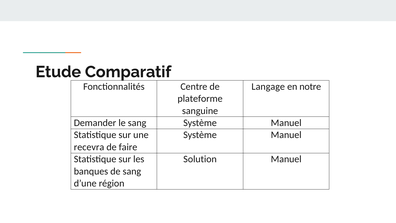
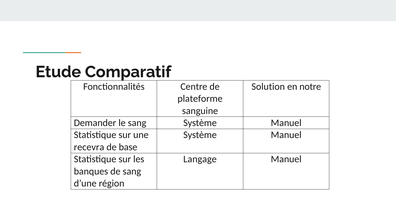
Langage: Langage -> Solution
faire: faire -> base
Solution: Solution -> Langage
